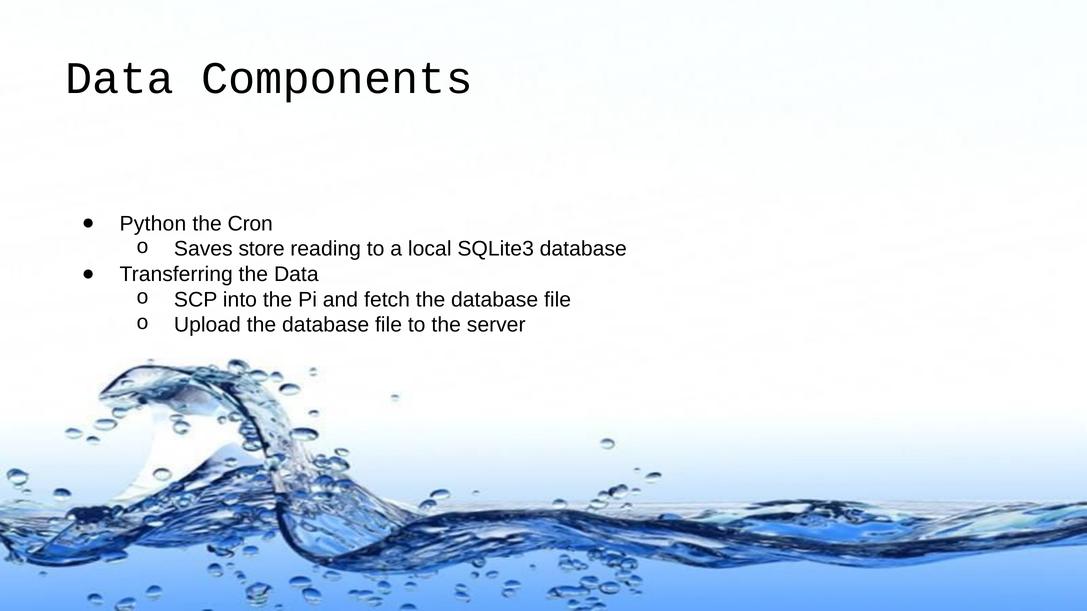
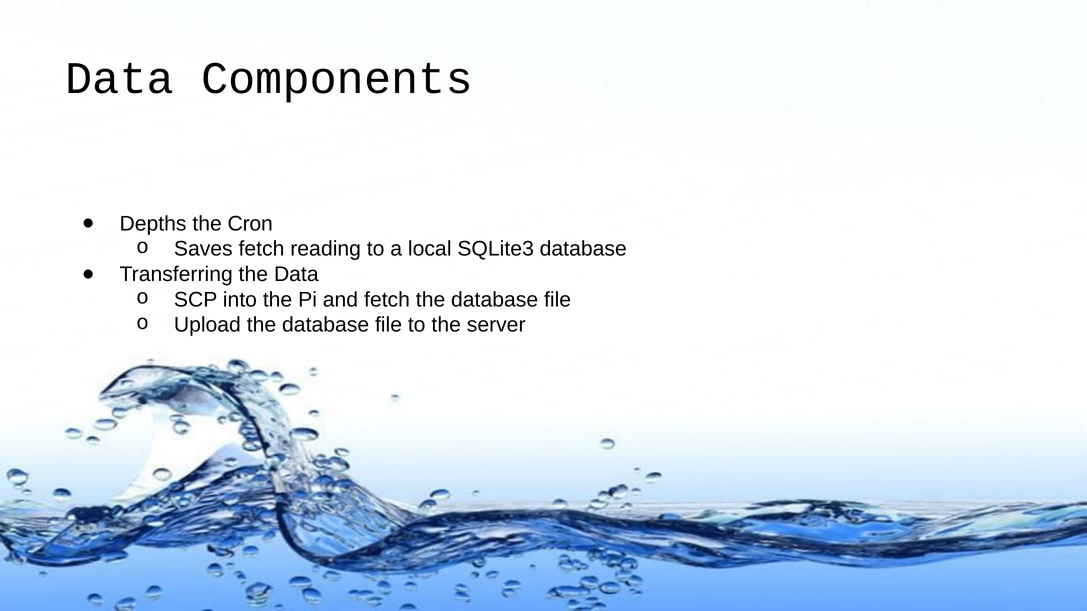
Python: Python -> Depths
Saves store: store -> fetch
